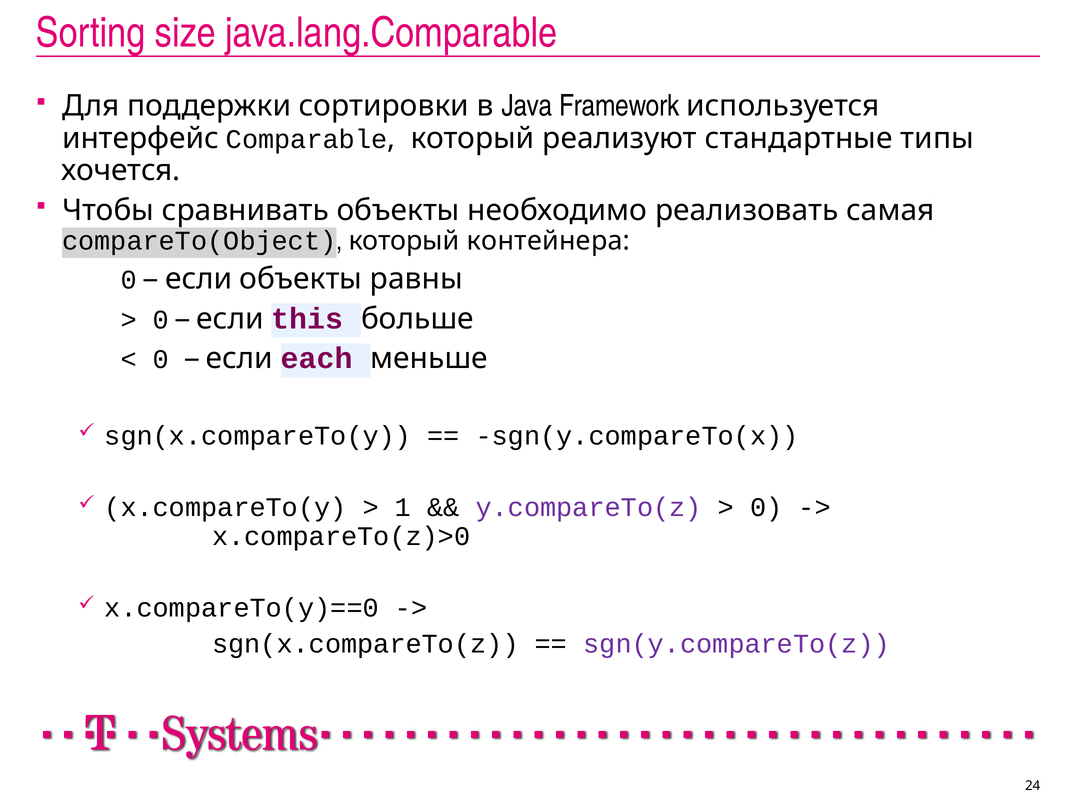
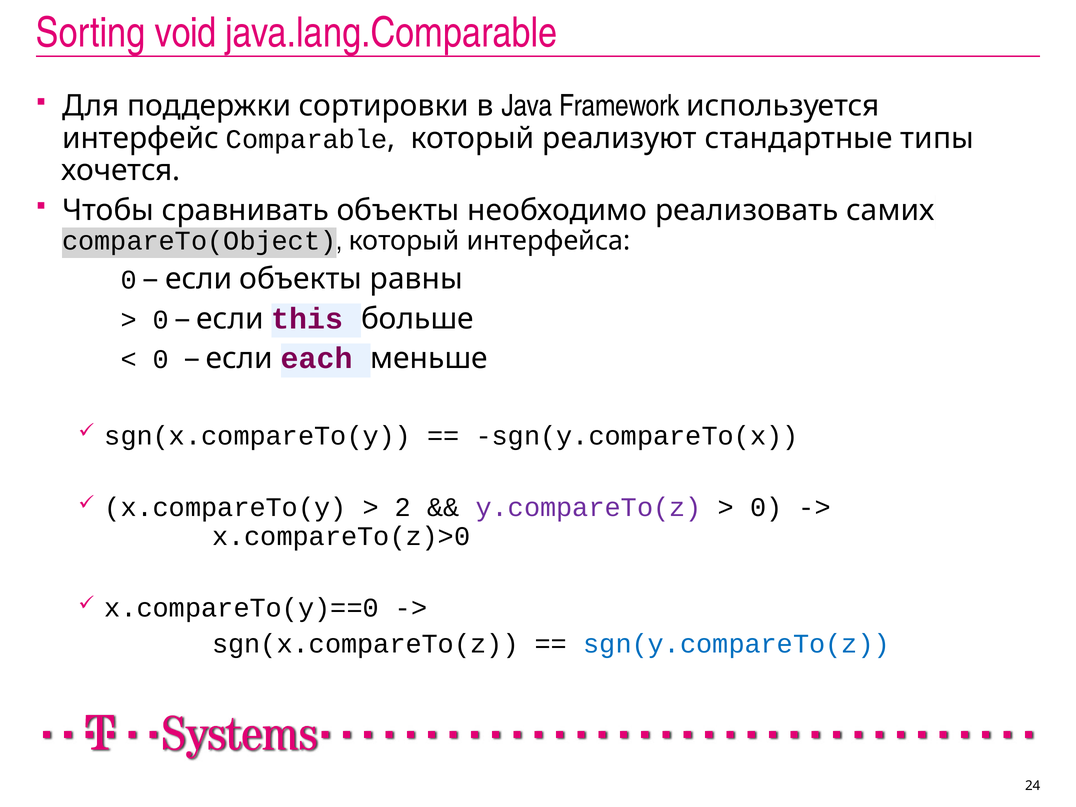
size: size -> void
самая: самая -> самих
контейнера: контейнера -> интерфейса
1: 1 -> 2
sgn(y.compareTo(z colour: purple -> blue
